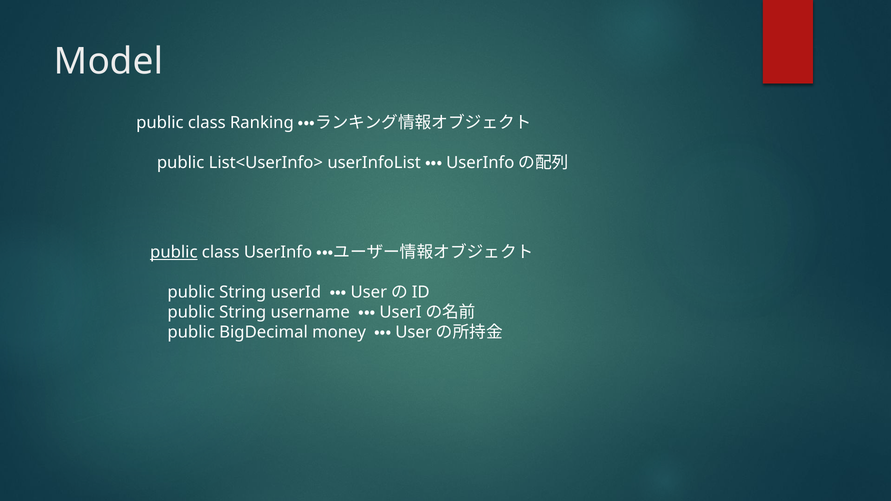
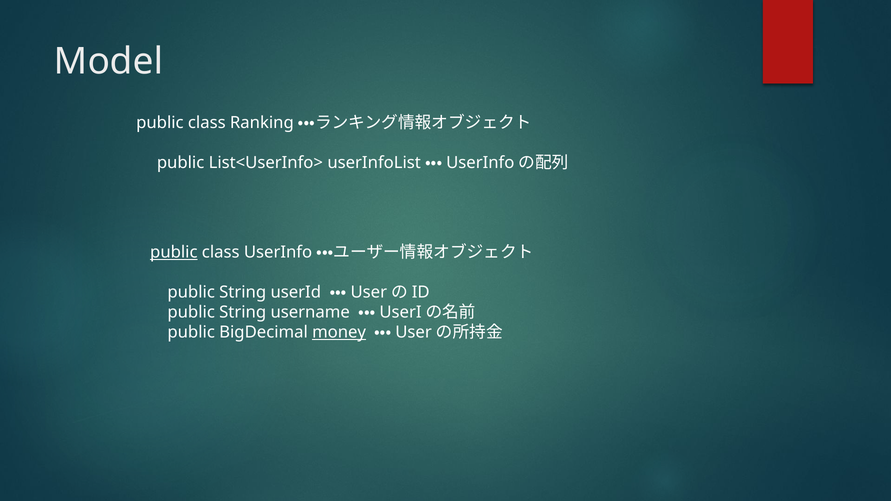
money underline: none -> present
